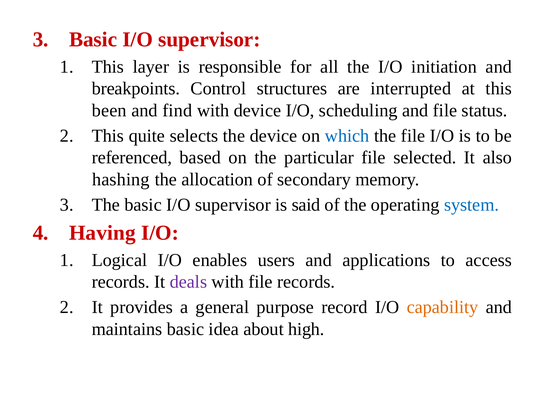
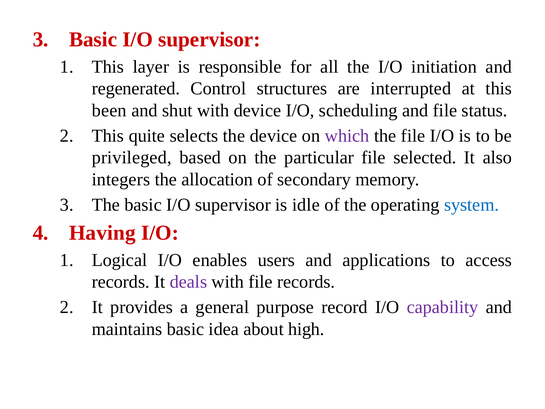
breakpoints: breakpoints -> regenerated
find: find -> shut
which colour: blue -> purple
referenced: referenced -> privileged
hashing: hashing -> integers
said: said -> idle
capability colour: orange -> purple
